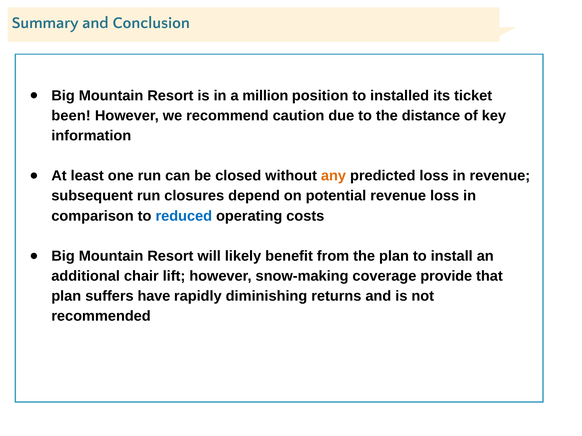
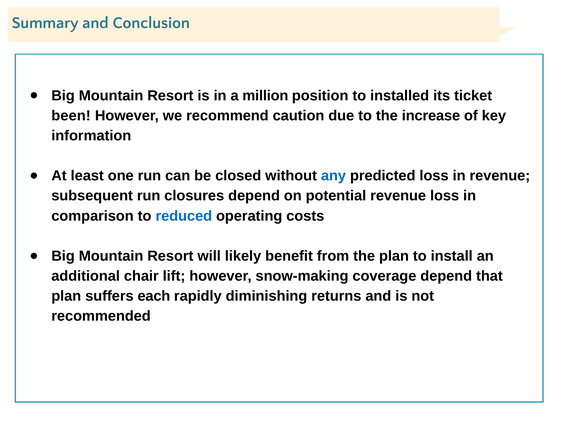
distance: distance -> increase
any colour: orange -> blue
coverage provide: provide -> depend
have: have -> each
